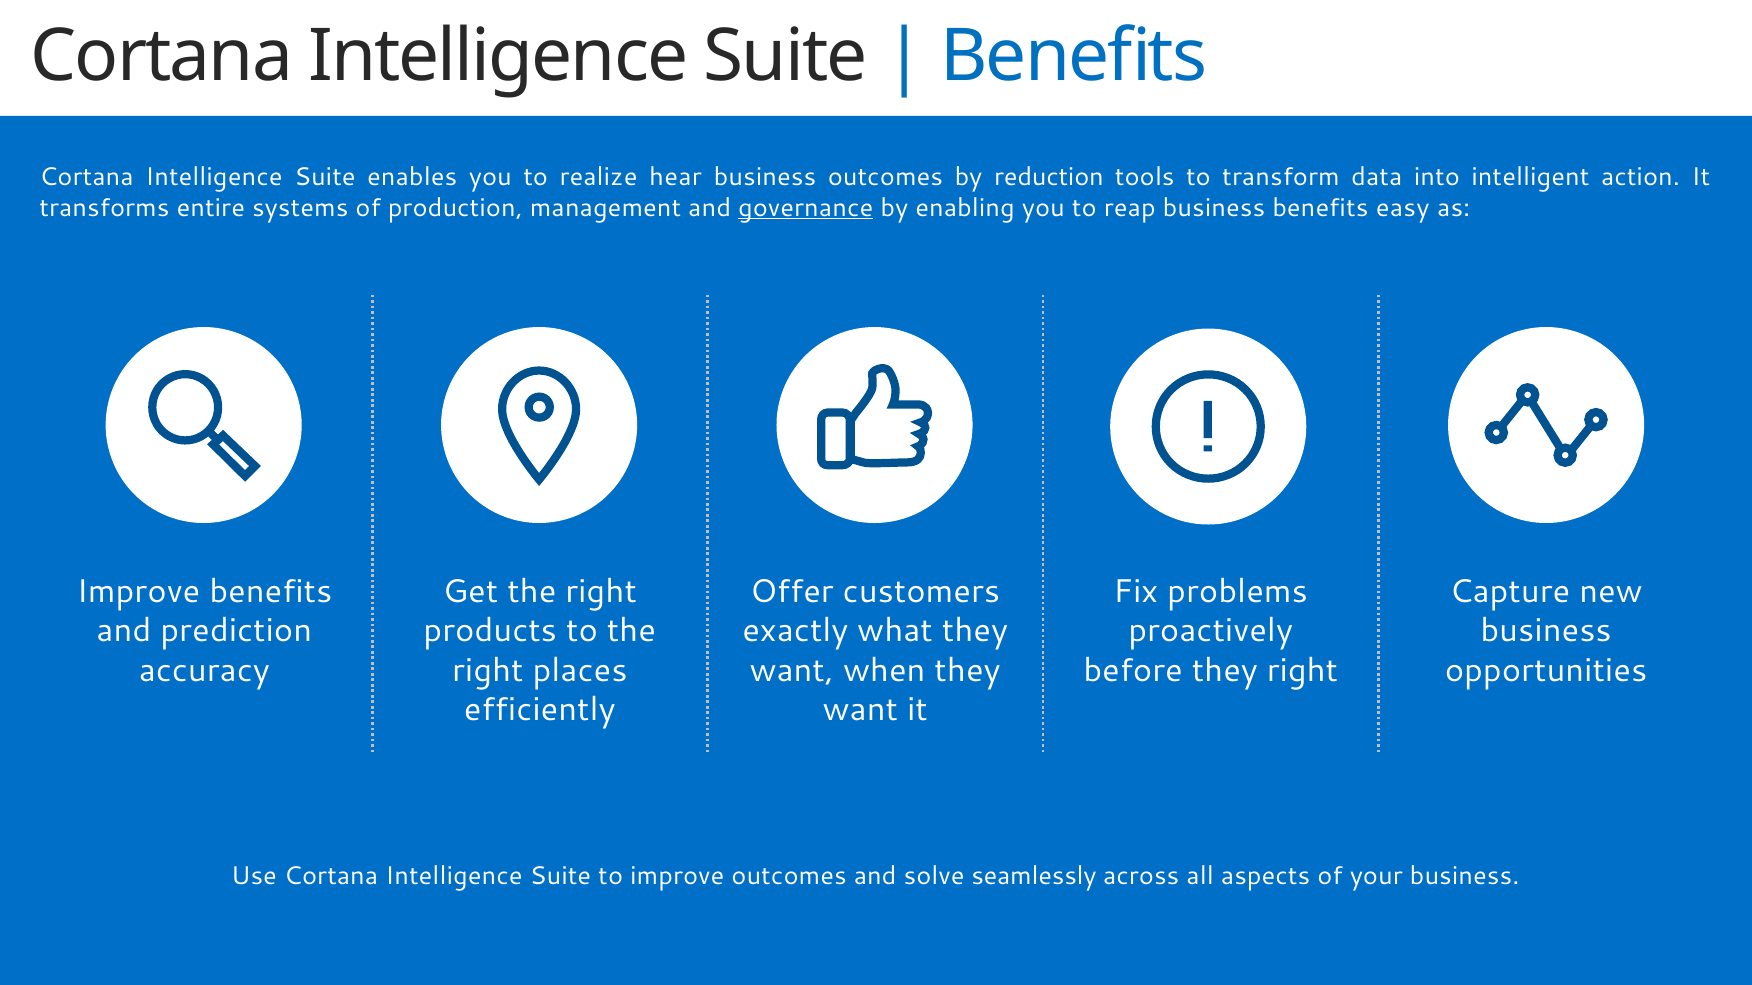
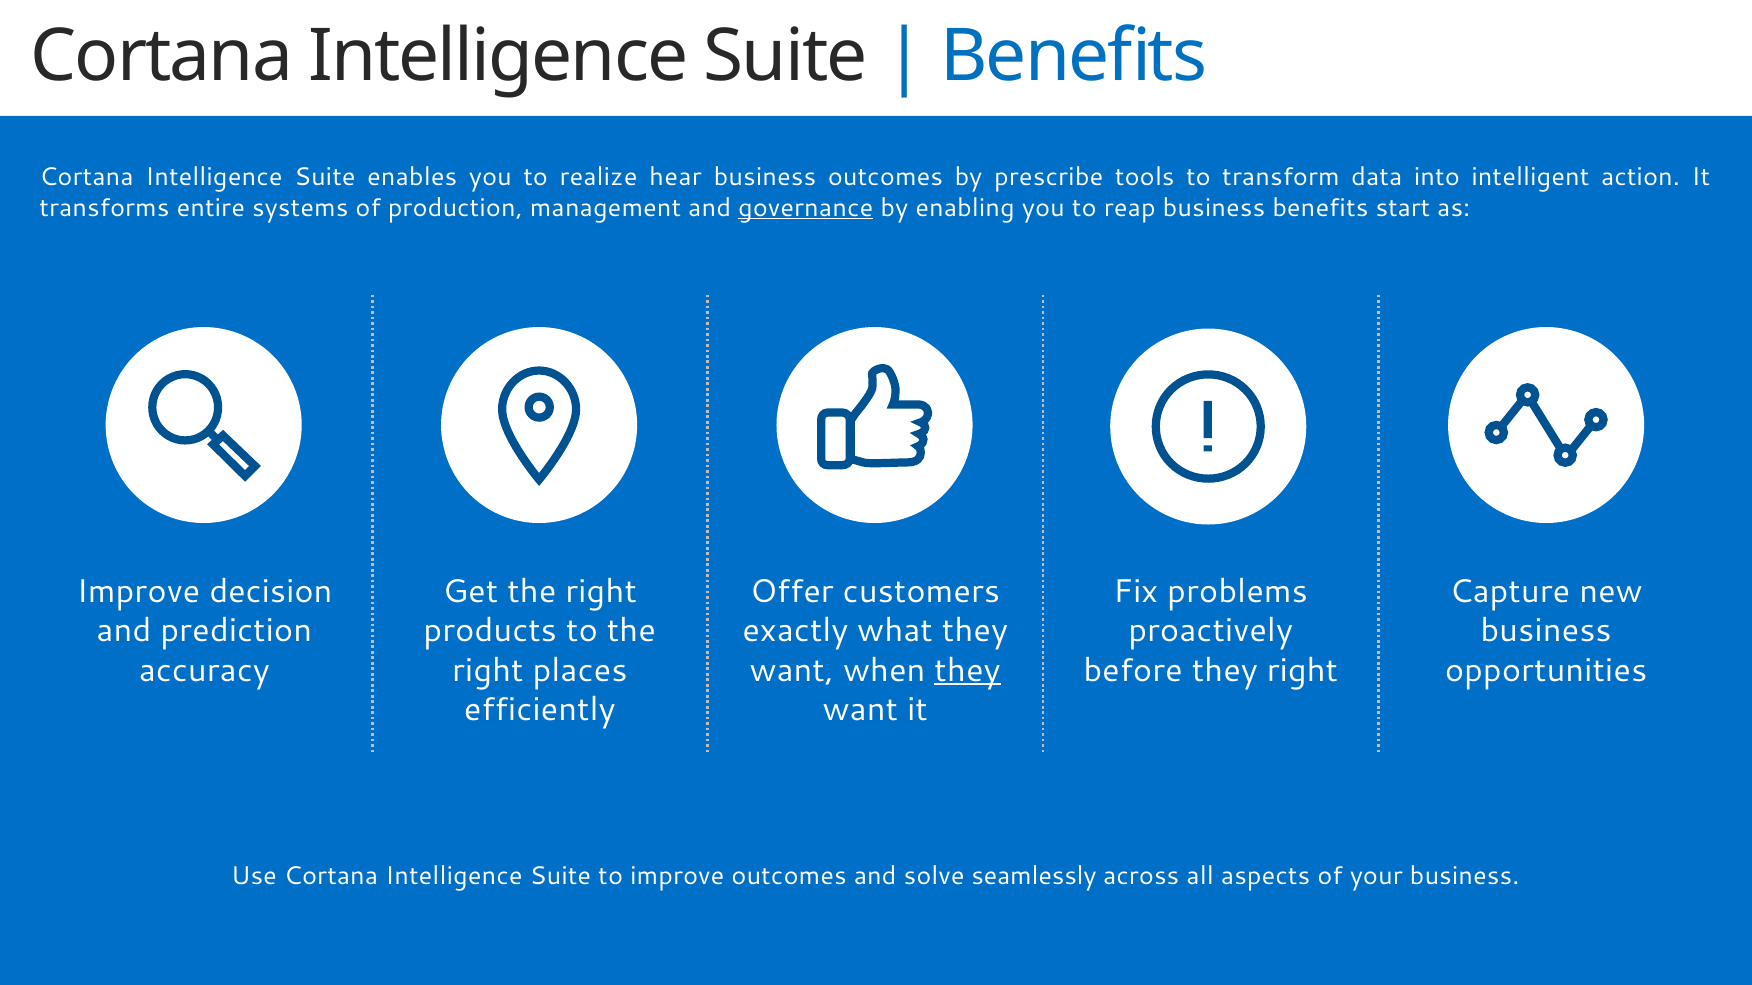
reduction: reduction -> prescribe
easy: easy -> start
Improve benefits: benefits -> decision
they at (968, 671) underline: none -> present
